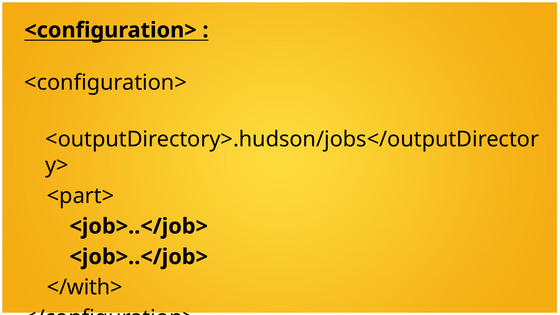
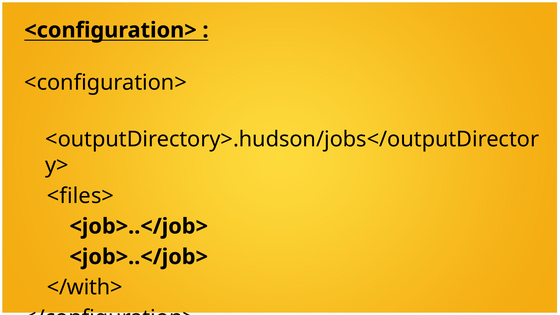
<part>: <part> -> <files>
